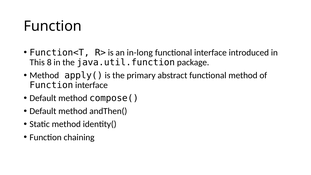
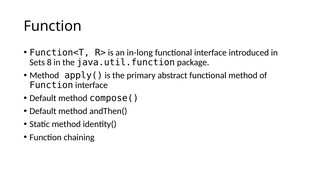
This: This -> Sets
